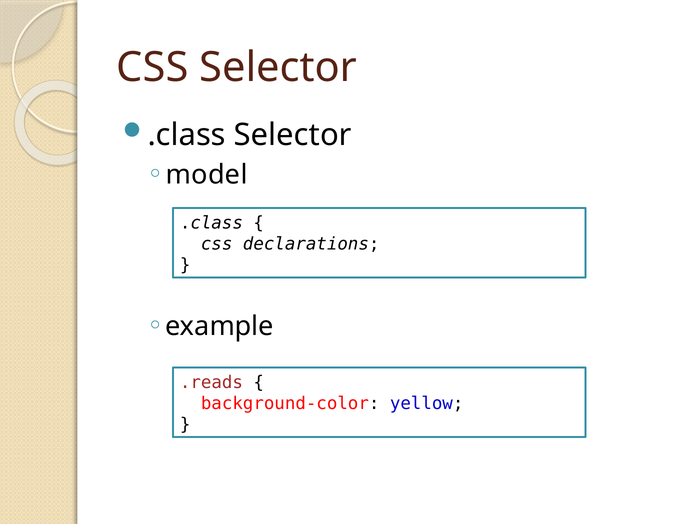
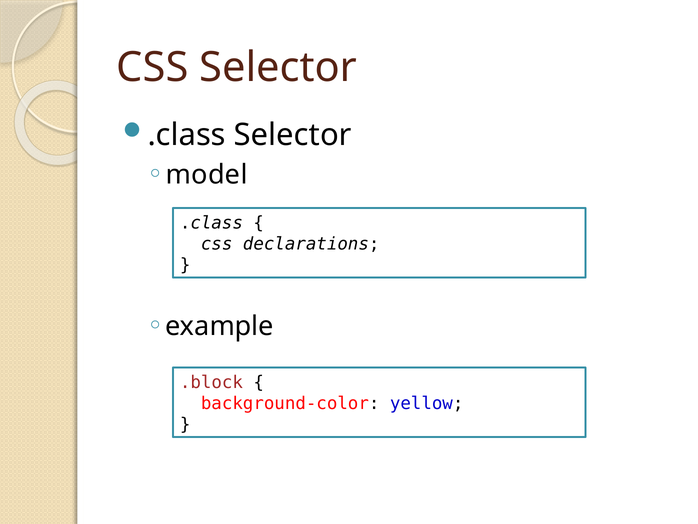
.reads: .reads -> .block
